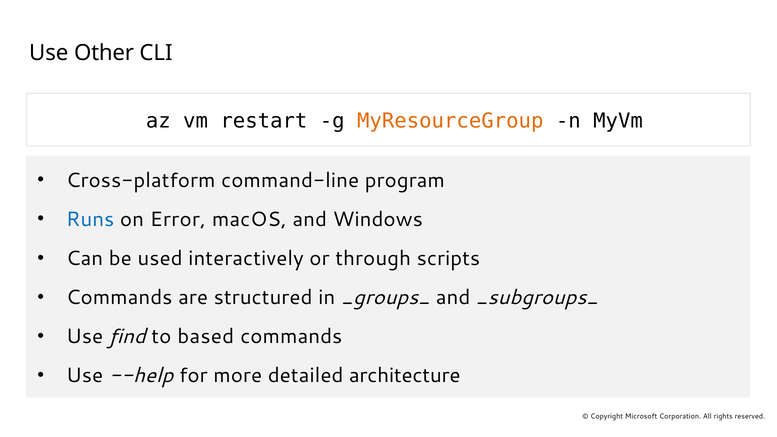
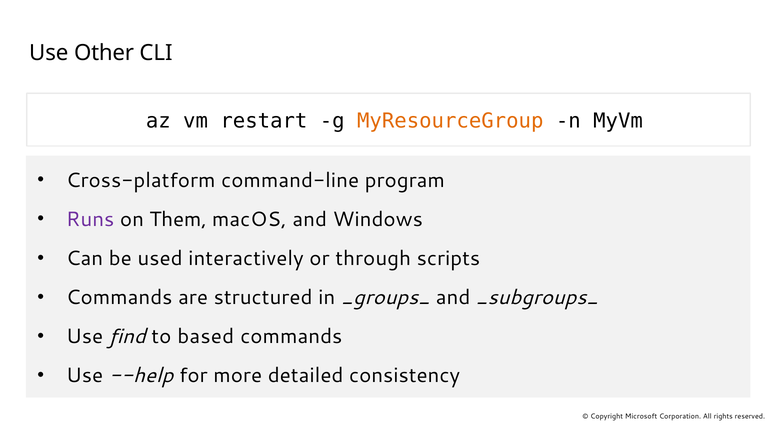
Runs colour: blue -> purple
Error: Error -> Them
architecture: architecture -> consistency
